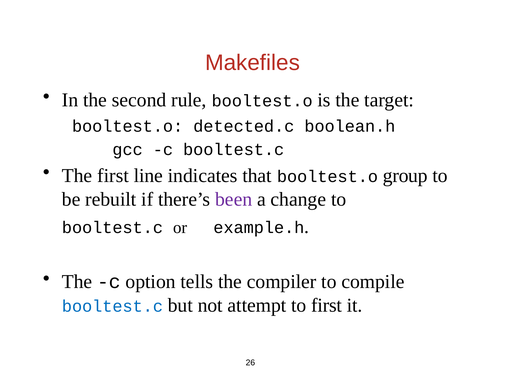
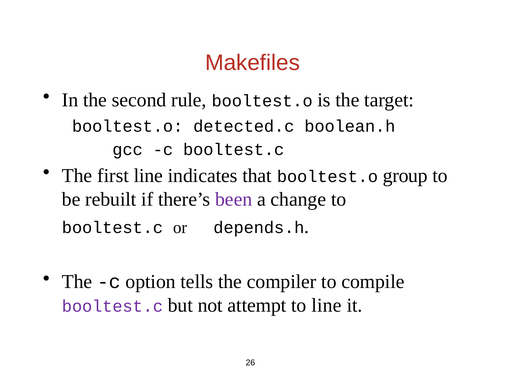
example.h: example.h -> depends.h
booltest.c at (112, 306) colour: blue -> purple
to first: first -> line
